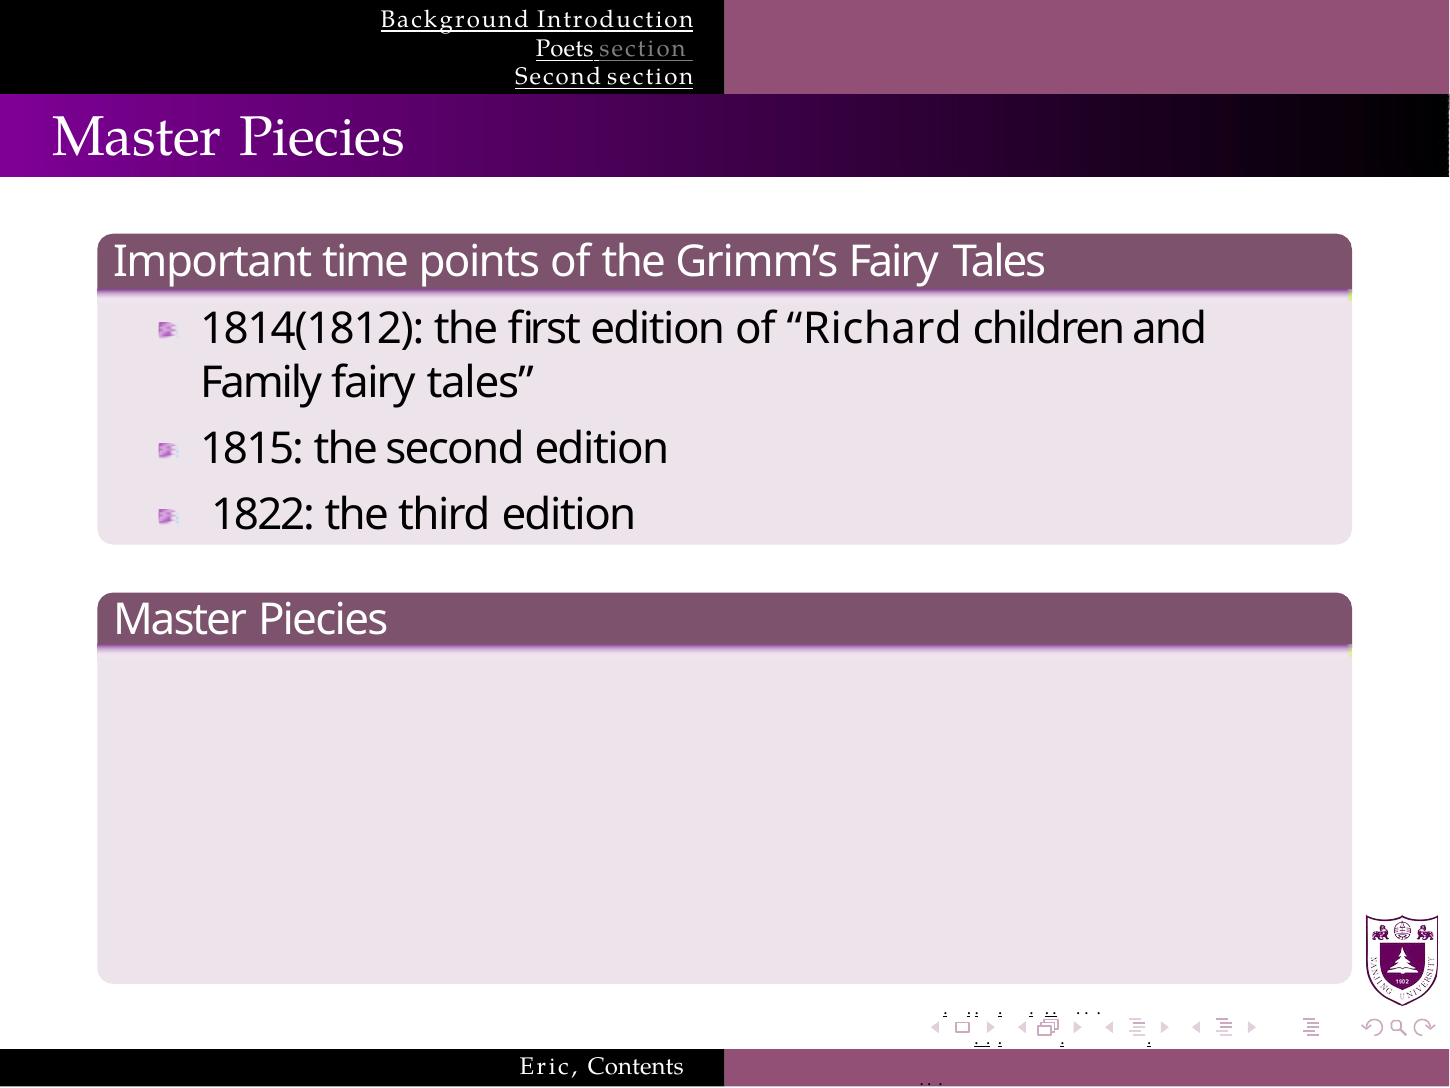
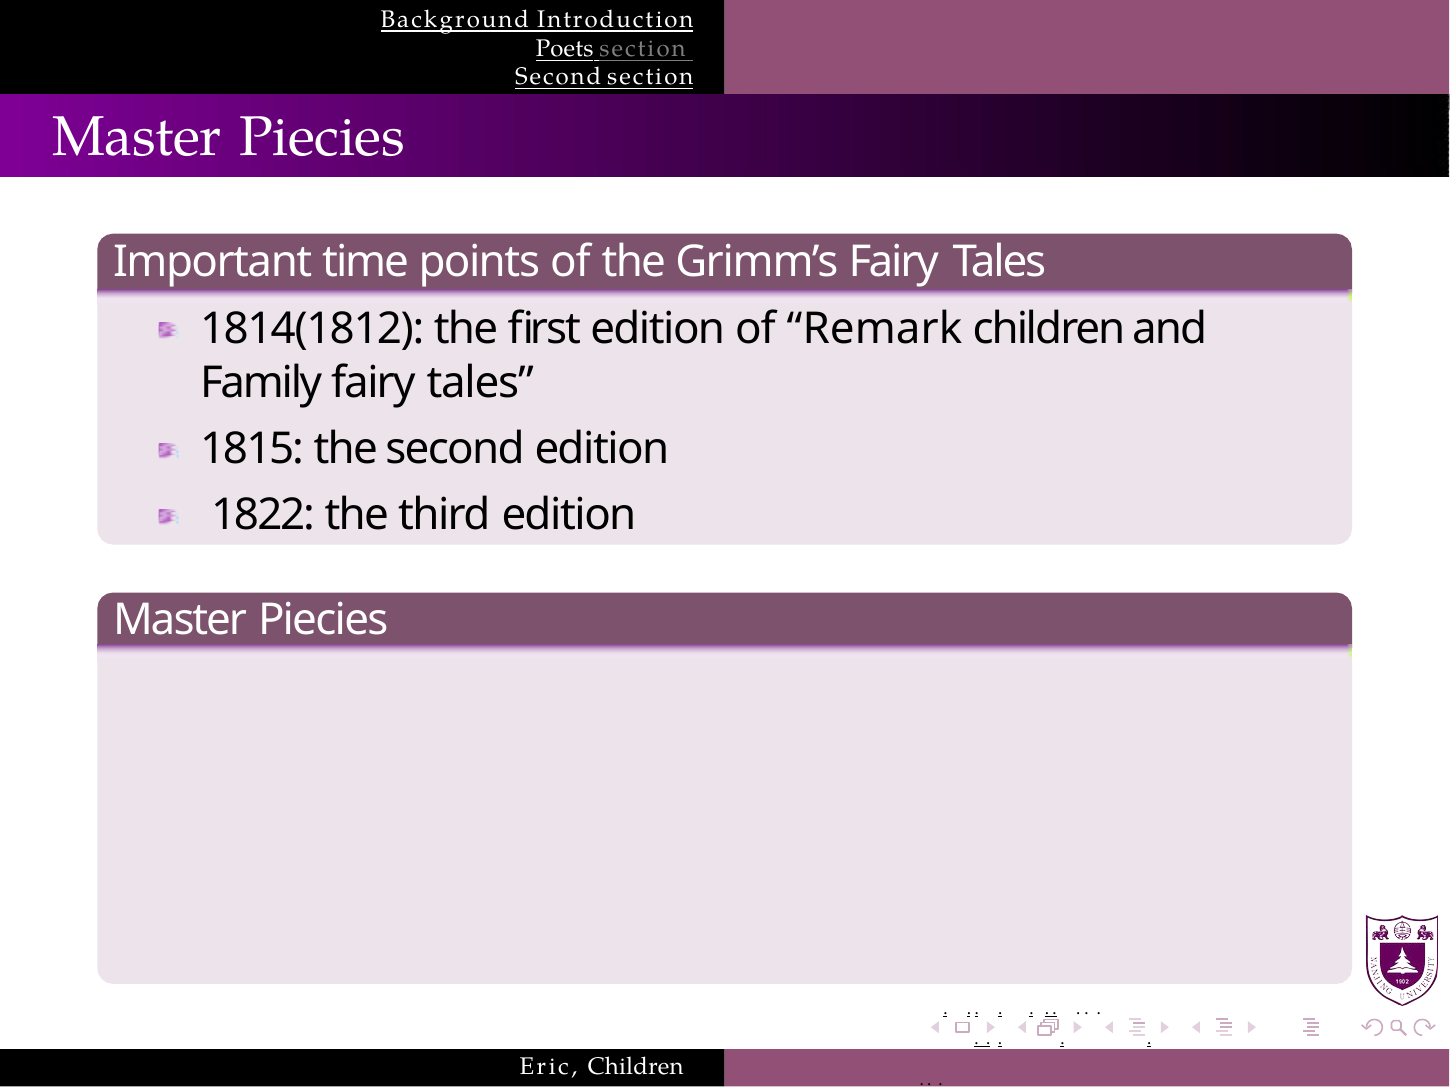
Richard: Richard -> Remark
Eric Contents: Contents -> Children
